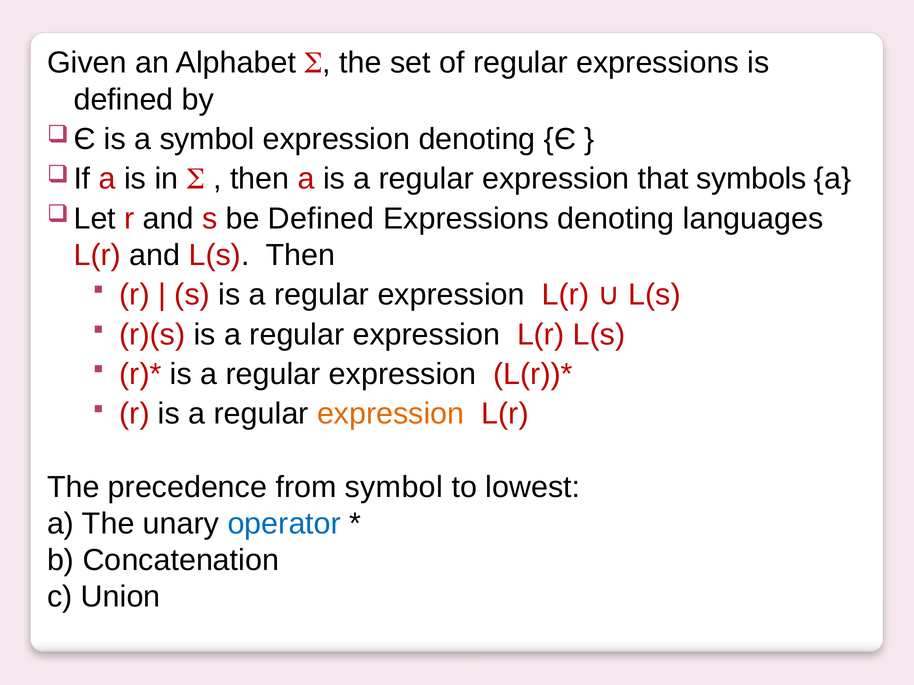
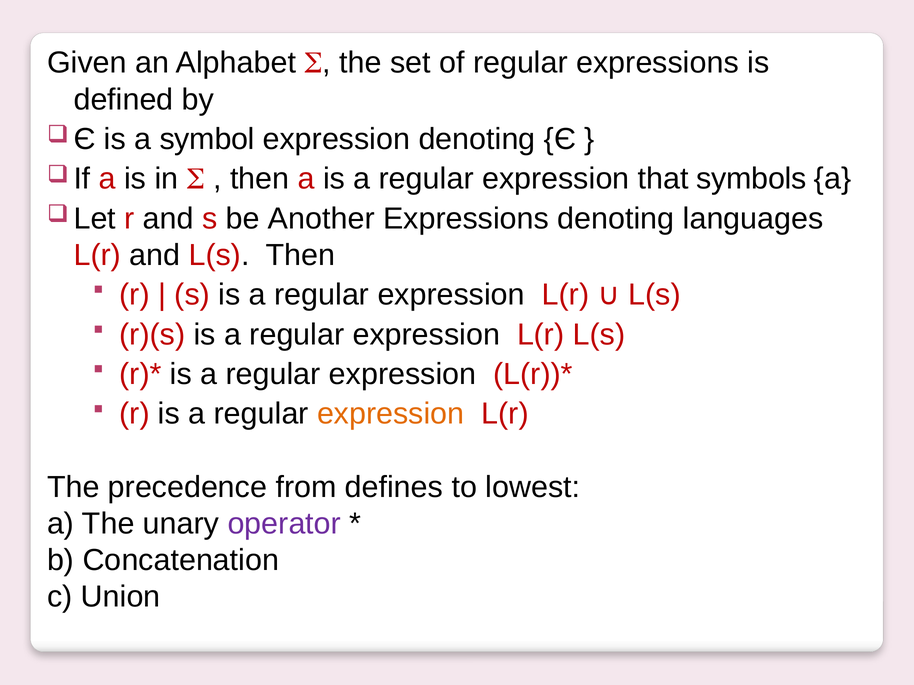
be Defined: Defined -> Another
from symbol: symbol -> defines
operator colour: blue -> purple
